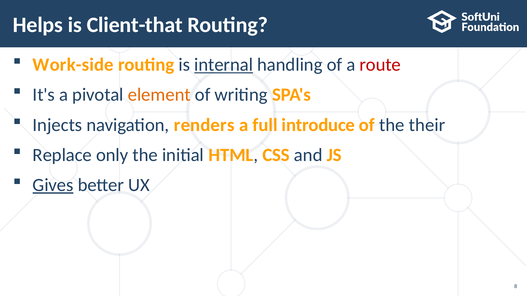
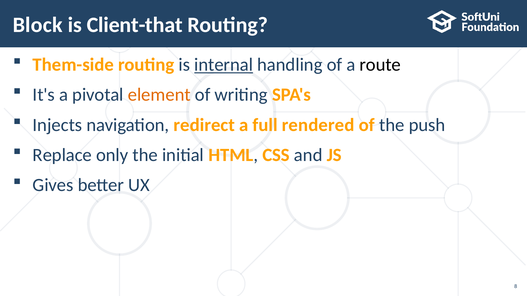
Helps: Helps -> Block
Work-side: Work-side -> Them-side
route colour: red -> black
renders: renders -> redirect
introduce: introduce -> rendered
their: their -> push
Gives underline: present -> none
